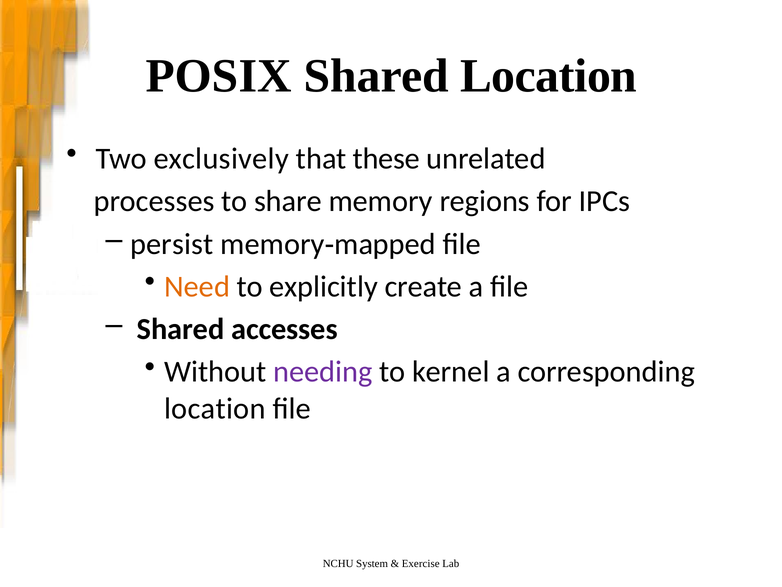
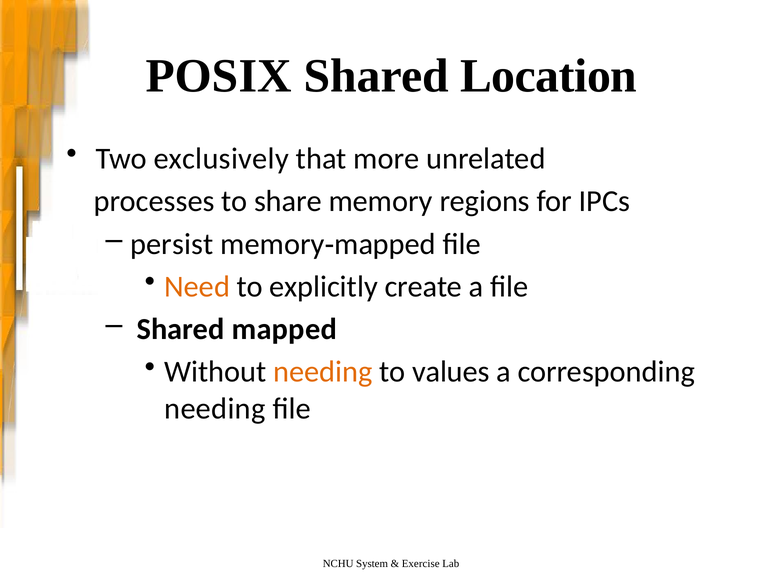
these: these -> more
Shared accesses: accesses -> mapped
needing at (323, 372) colour: purple -> orange
kernel: kernel -> values
location at (215, 408): location -> needing
